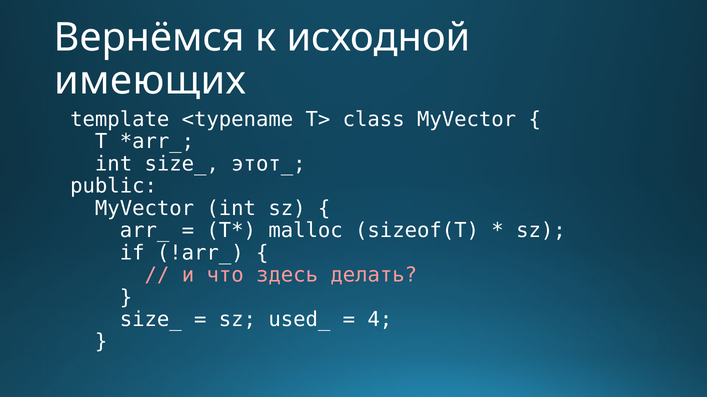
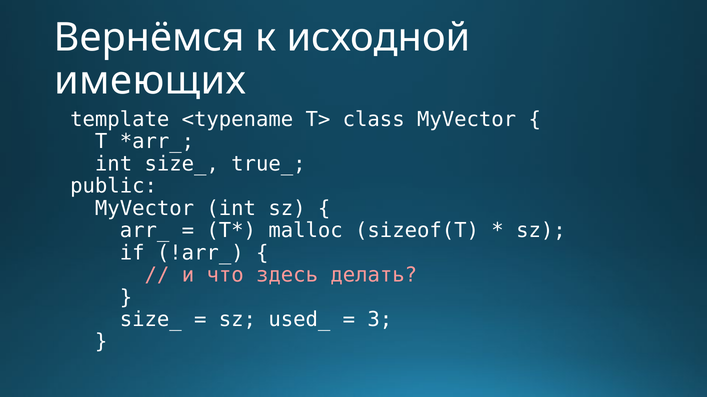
этот_: этот_ -> true_
4: 4 -> 3
